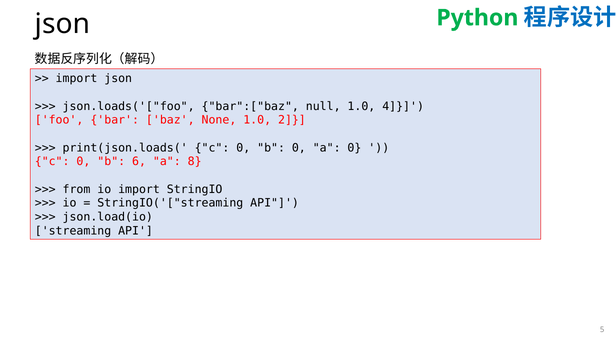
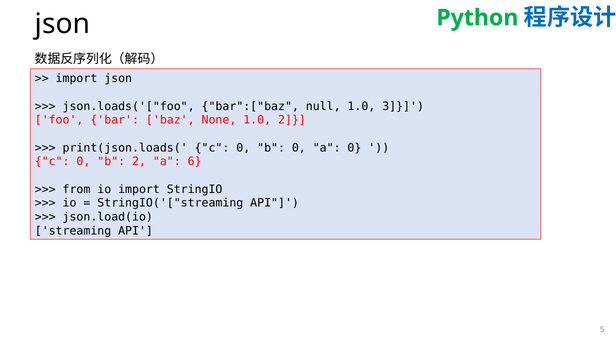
4: 4 -> 3
b 6: 6 -> 2
8: 8 -> 6
